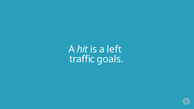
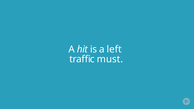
goals: goals -> must
